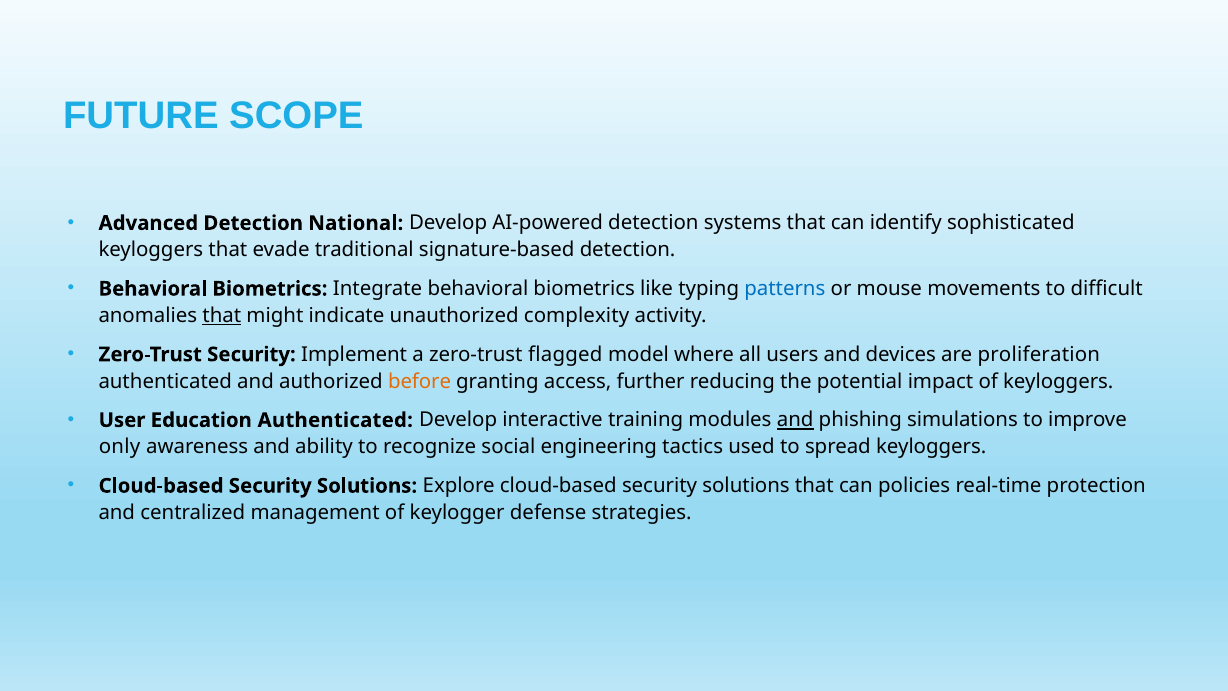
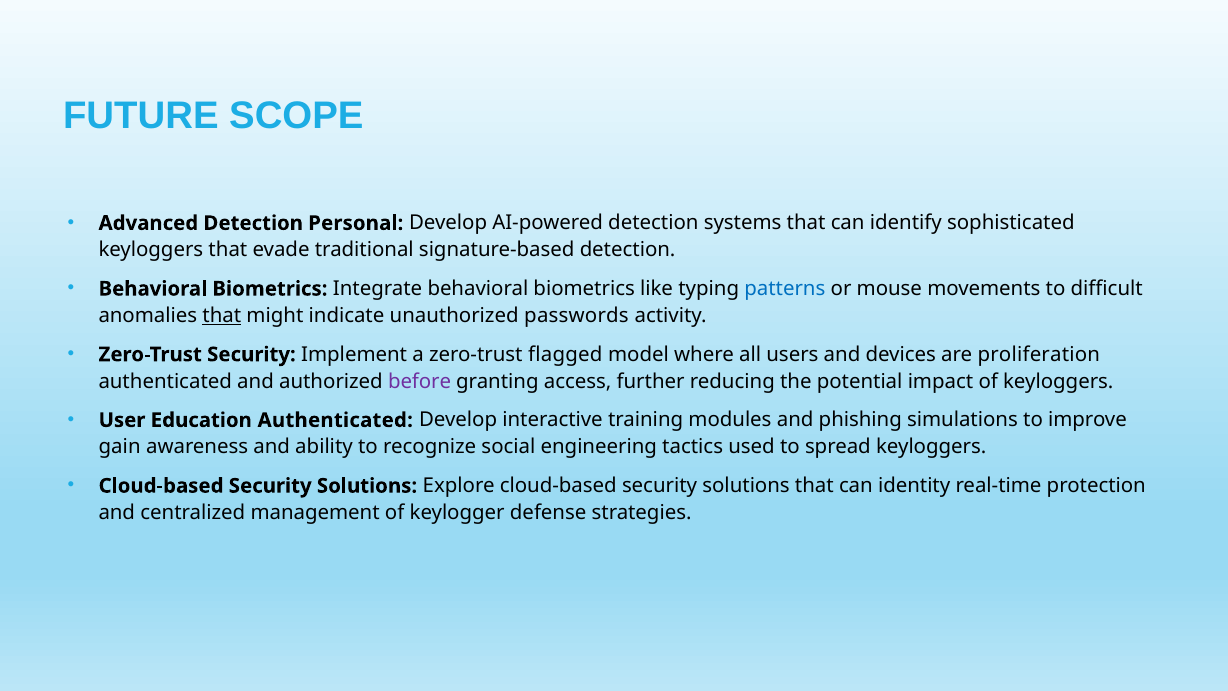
National: National -> Personal
complexity: complexity -> passwords
before colour: orange -> purple
and at (795, 420) underline: present -> none
only: only -> gain
policies: policies -> identity
